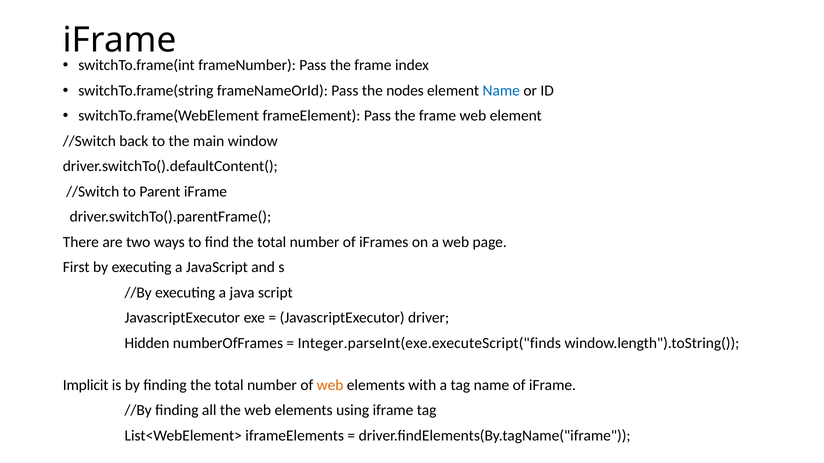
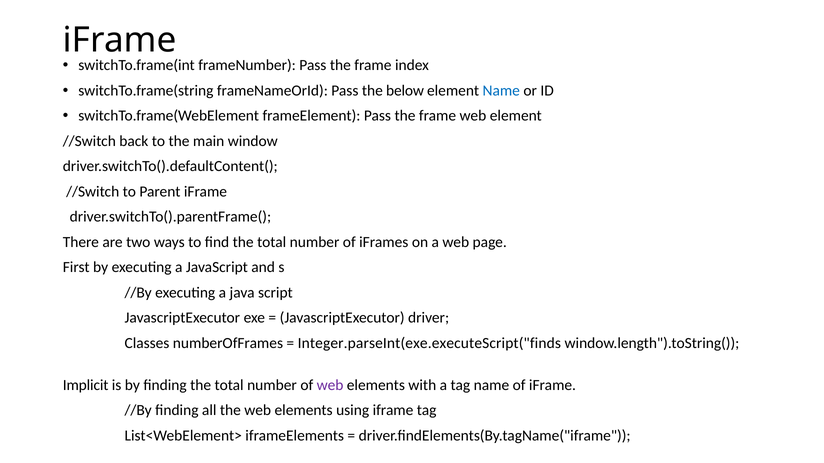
nodes: nodes -> below
Hidden: Hidden -> Classes
web at (330, 385) colour: orange -> purple
